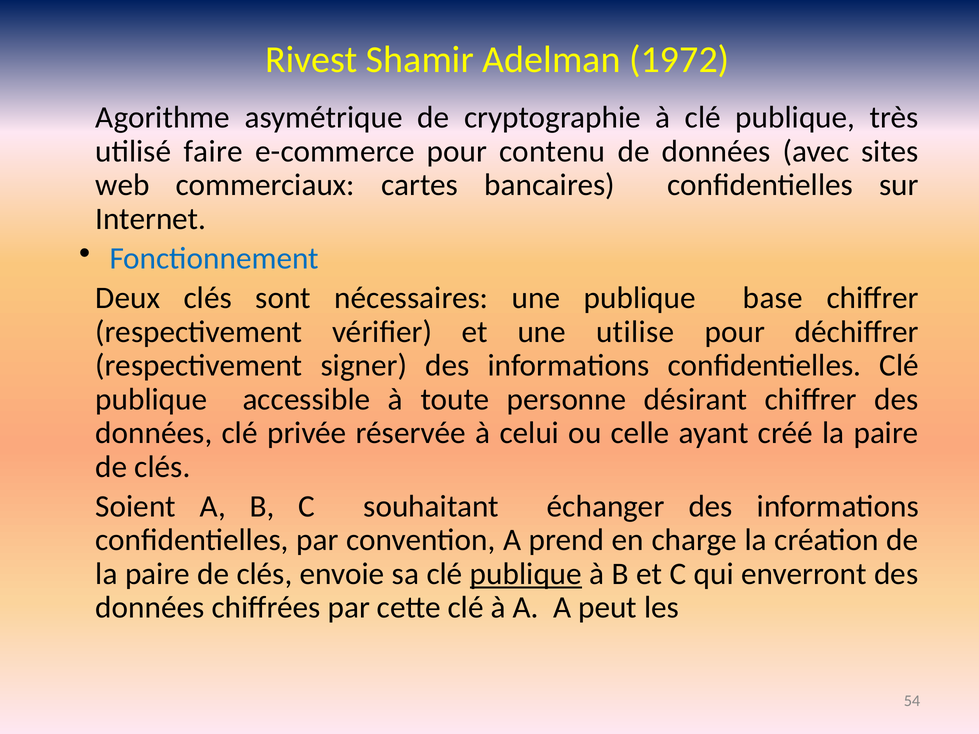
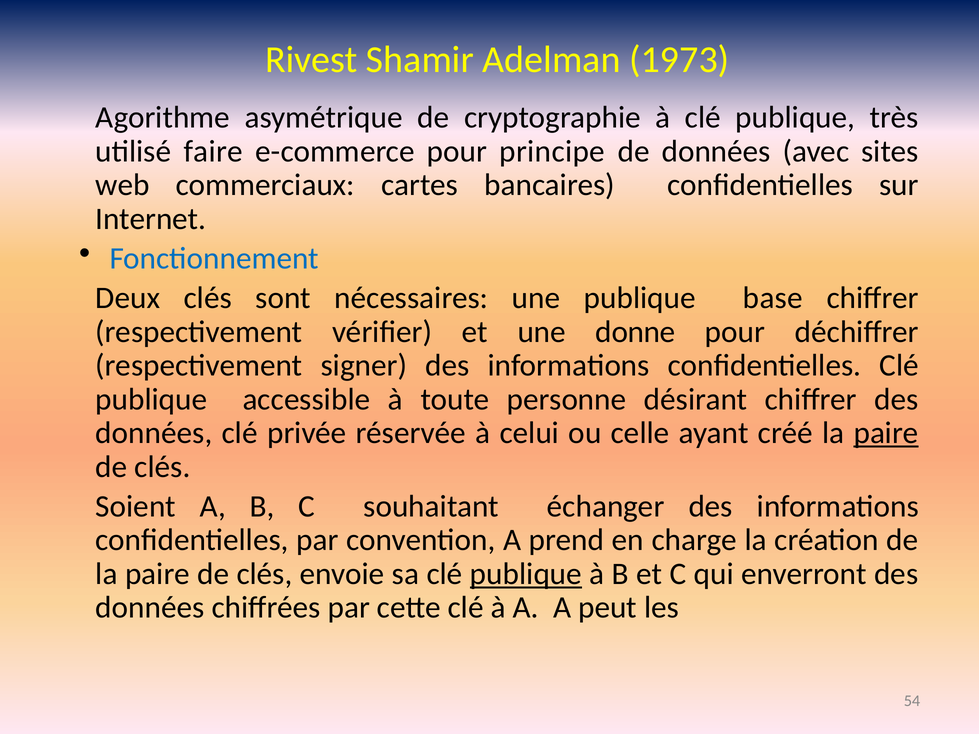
1972: 1972 -> 1973
contenu: contenu -> principe
utilise: utilise -> donne
paire at (886, 433) underline: none -> present
